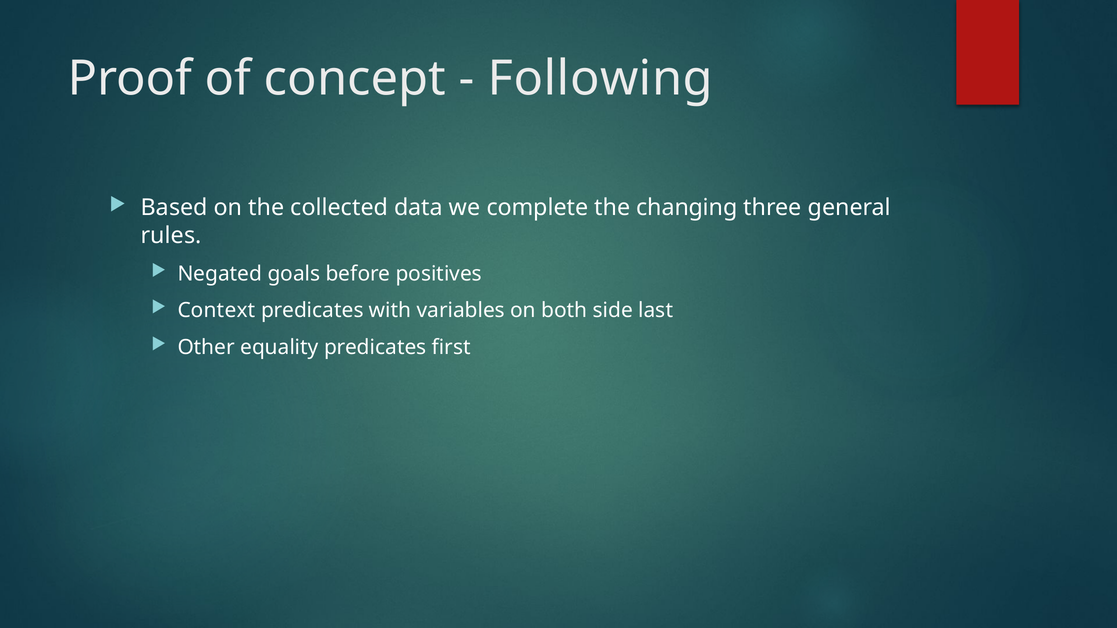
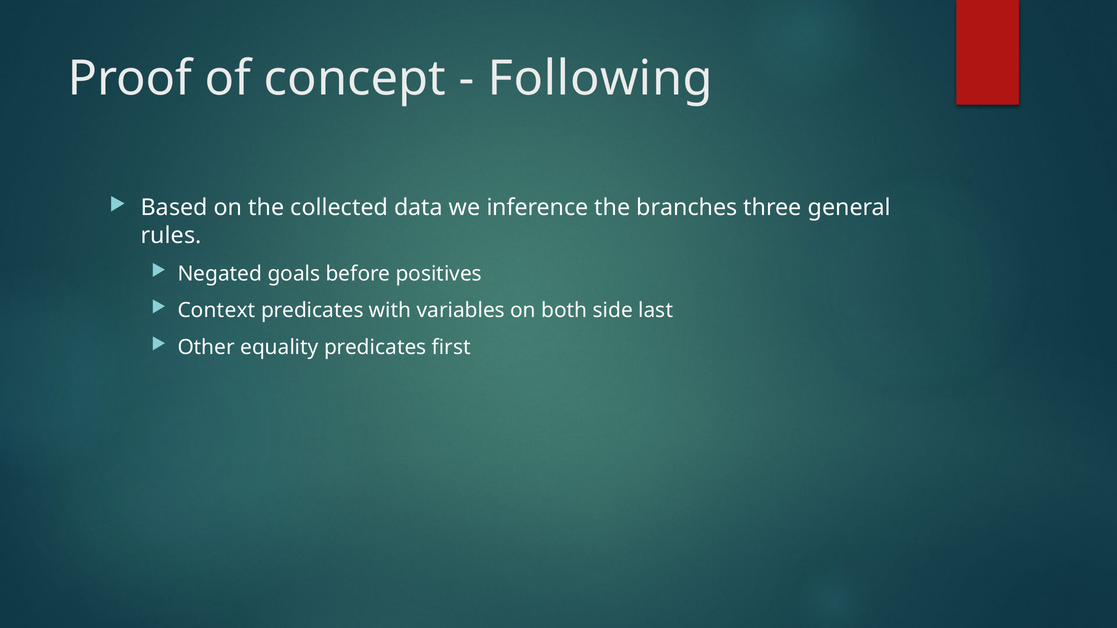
complete: complete -> inference
changing: changing -> branches
